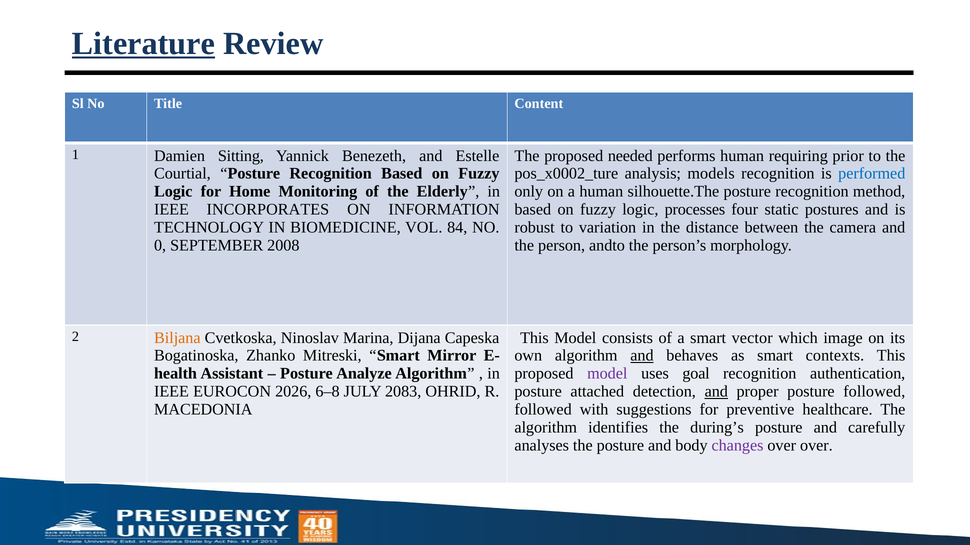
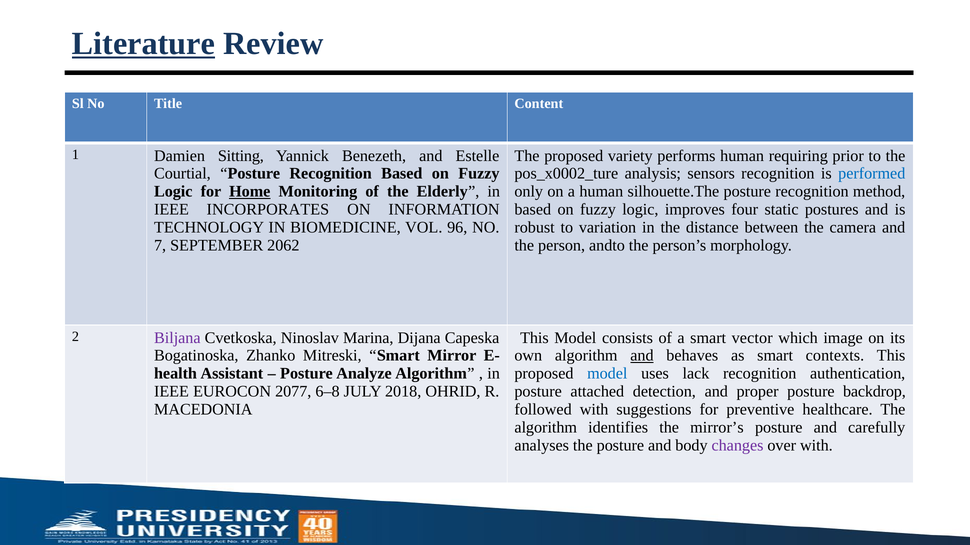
needed: needed -> variety
models: models -> sensors
Home underline: none -> present
processes: processes -> improves
84: 84 -> 96
0: 0 -> 7
2008: 2008 -> 2062
Biljana colour: orange -> purple
model at (607, 374) colour: purple -> blue
goal: goal -> lack
2026: 2026 -> 2077
2083: 2083 -> 2018
and at (716, 392) underline: present -> none
posture followed: followed -> backdrop
during’s: during’s -> mirror’s
over over: over -> with
